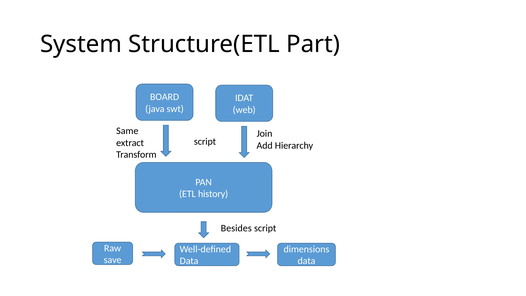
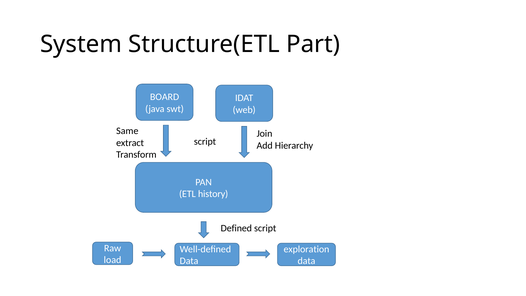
Besides: Besides -> Defined
dimensions: dimensions -> exploration
save: save -> load
